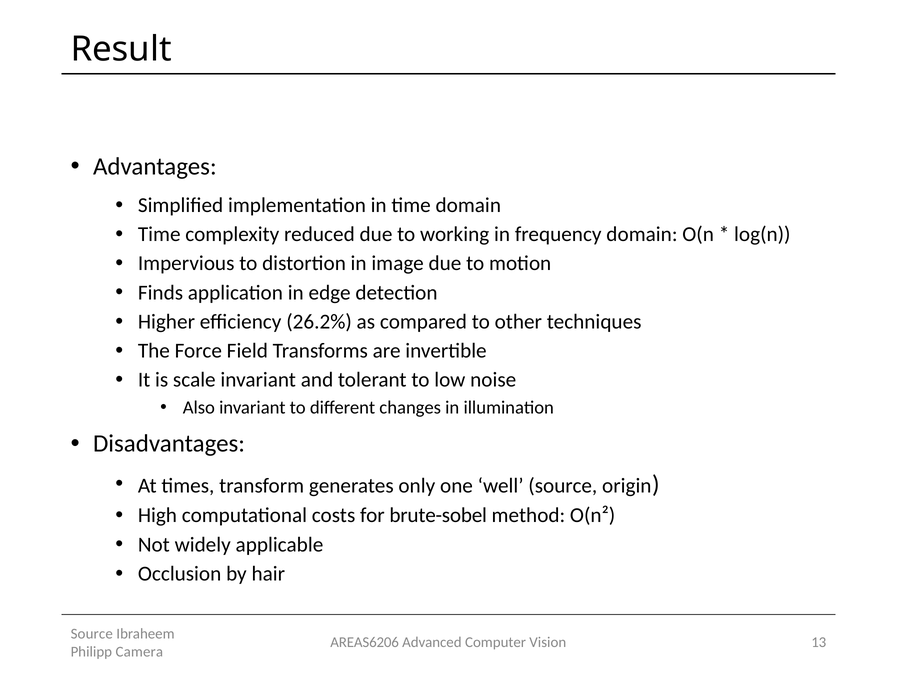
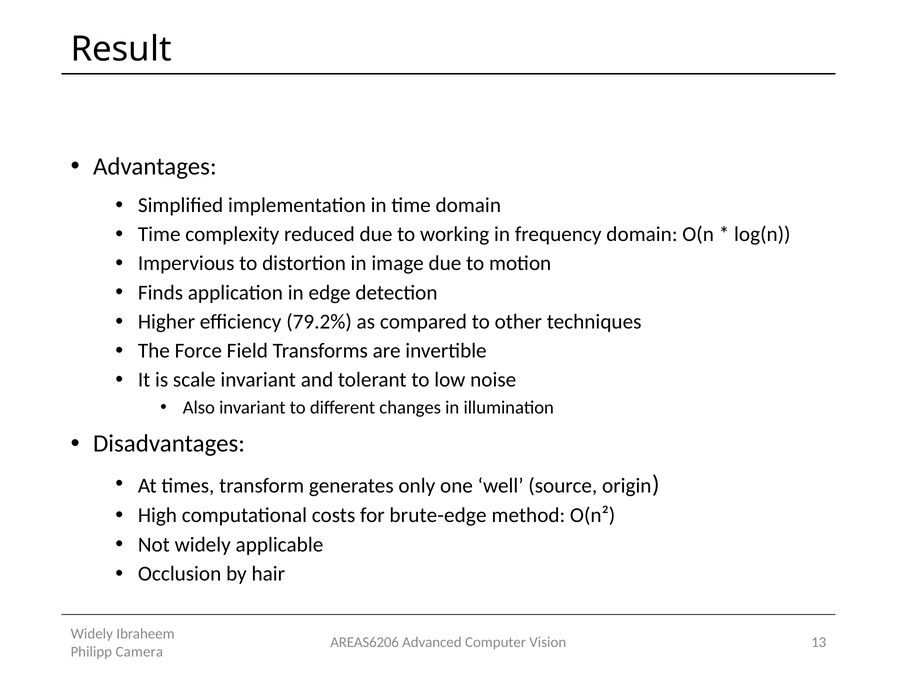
26.2%: 26.2% -> 79.2%
brute-sobel: brute-sobel -> brute-edge
Source at (92, 633): Source -> Widely
